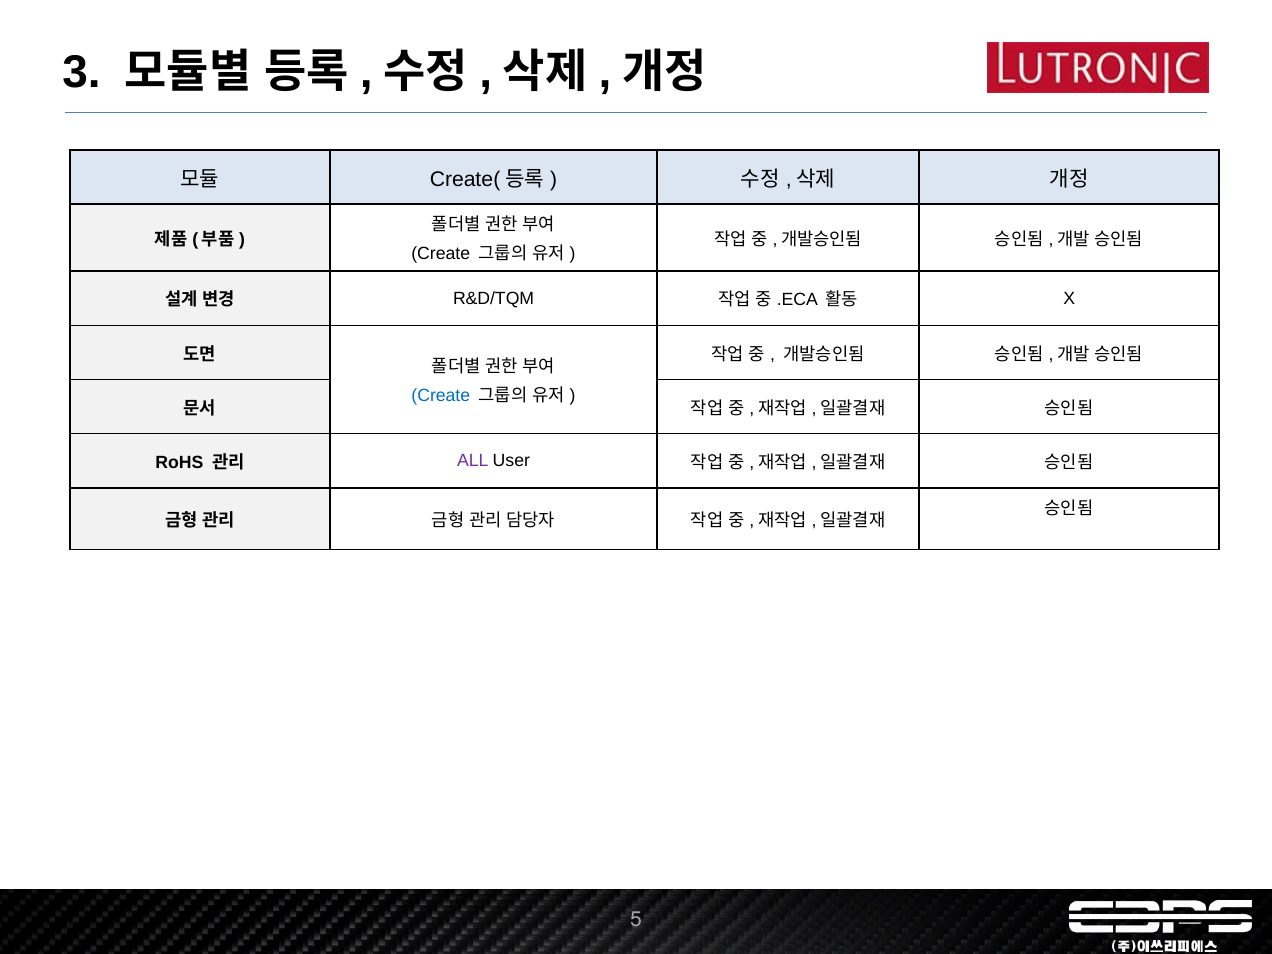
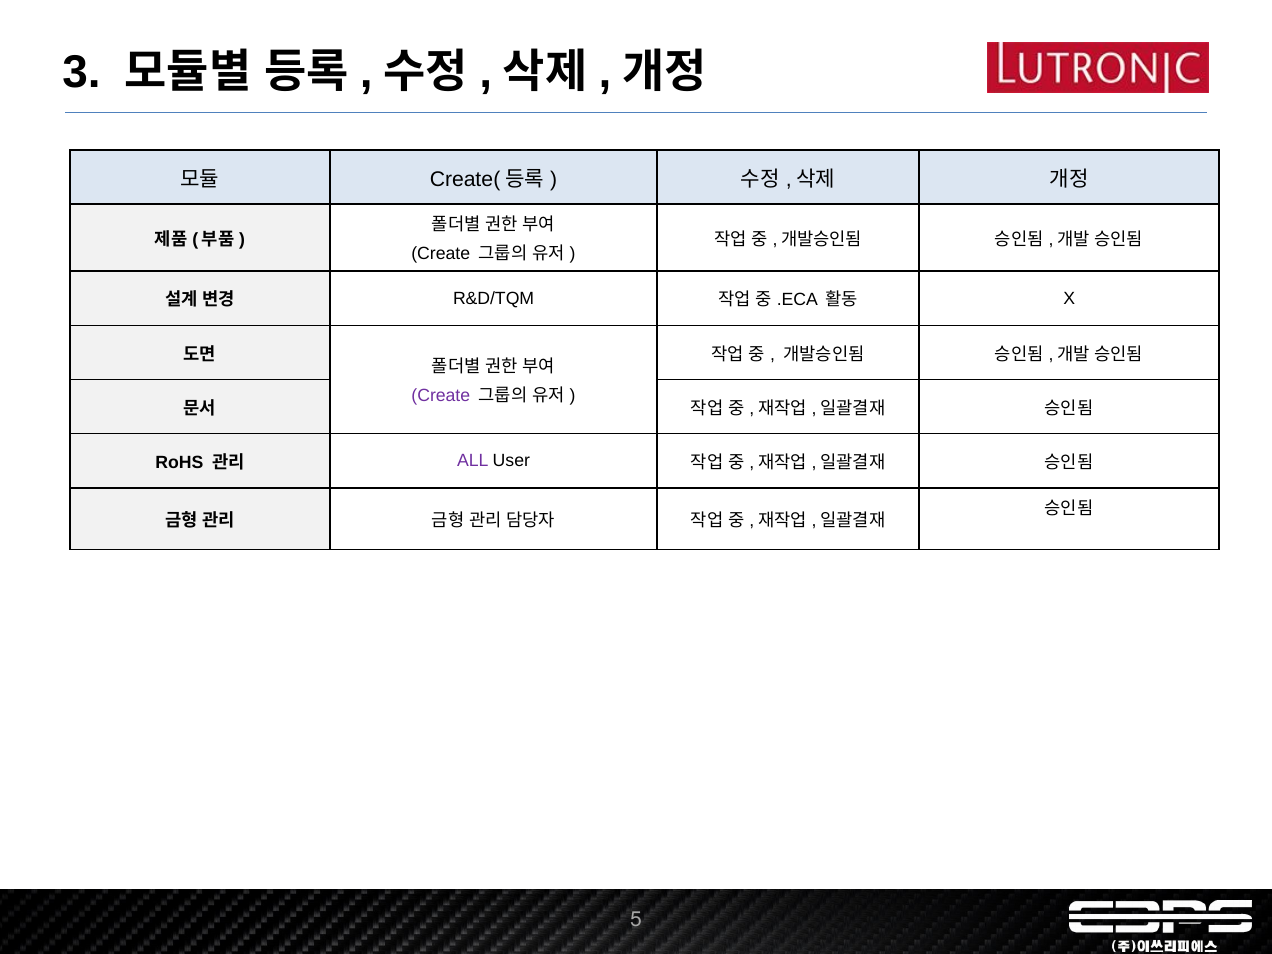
Create at (441, 396) colour: blue -> purple
